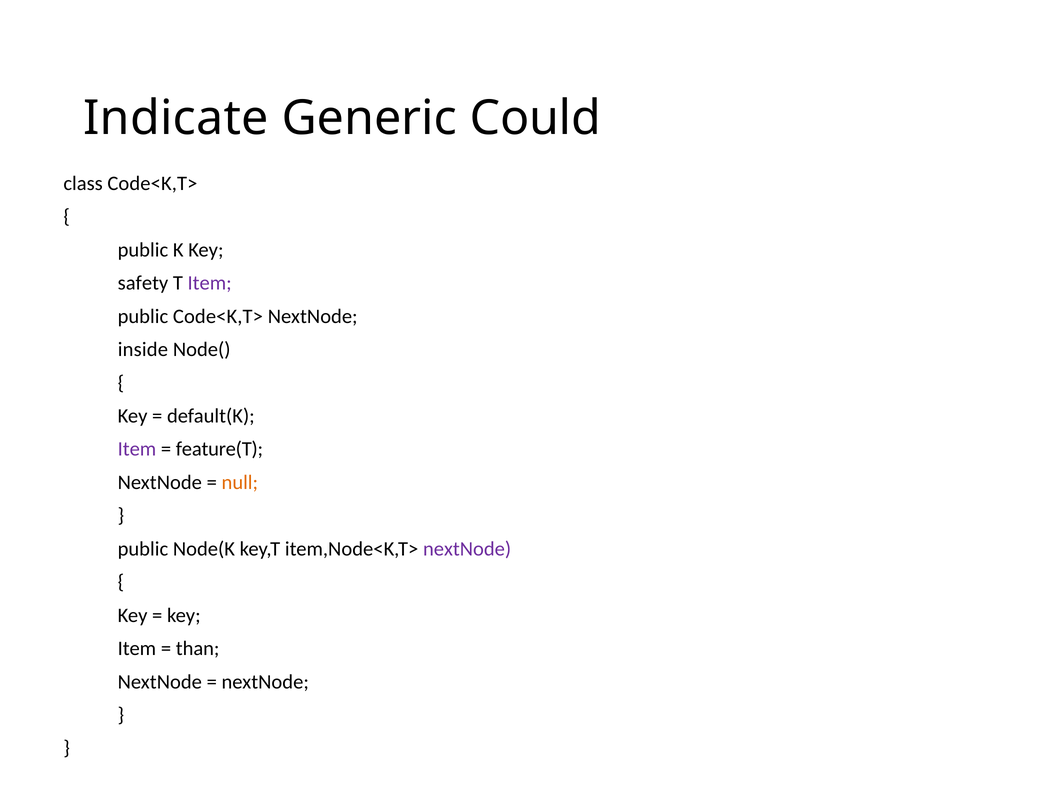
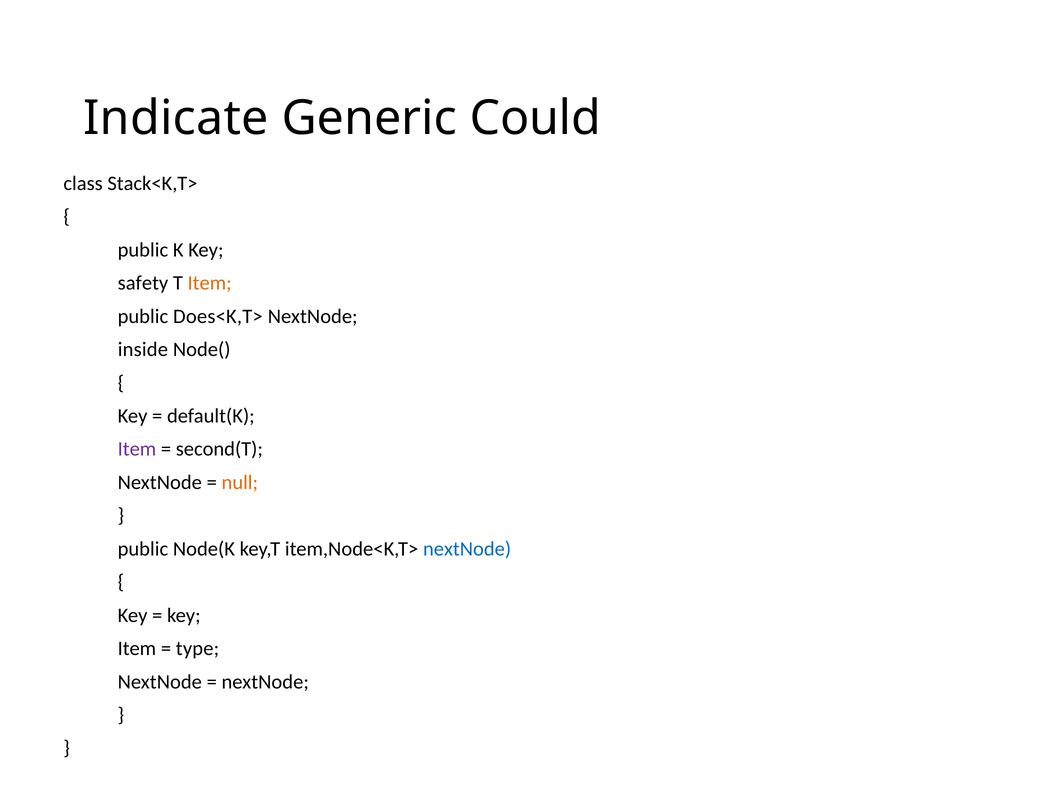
class Code<K,T>: Code<K,T> -> Stack<K,T>
Item at (210, 283) colour: purple -> orange
public Code<K,T>: Code<K,T> -> Does<K,T>
feature(T: feature(T -> second(T
nextNode at (467, 549) colour: purple -> blue
than: than -> type
